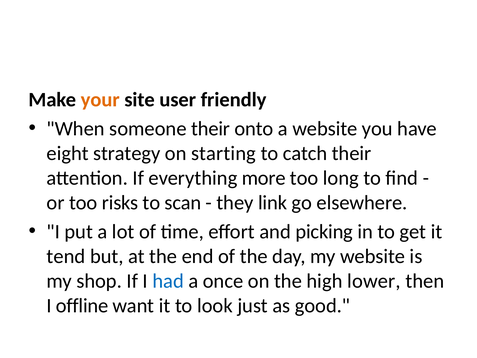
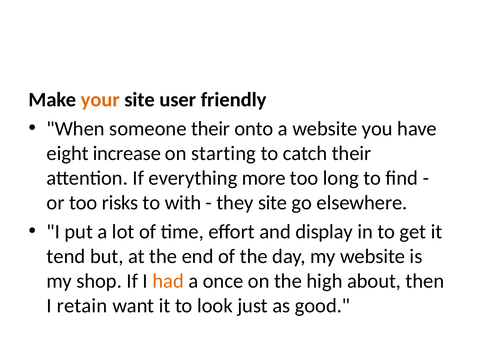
strategy: strategy -> increase
scan: scan -> with
they link: link -> site
picking: picking -> display
had colour: blue -> orange
lower: lower -> about
offline: offline -> retain
